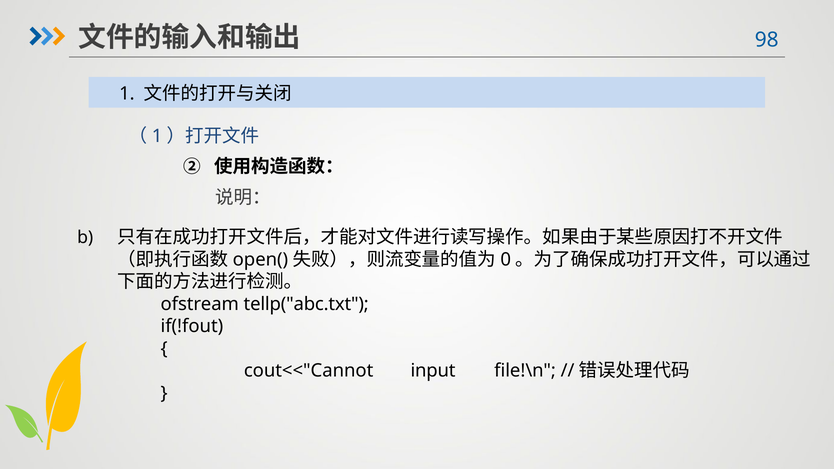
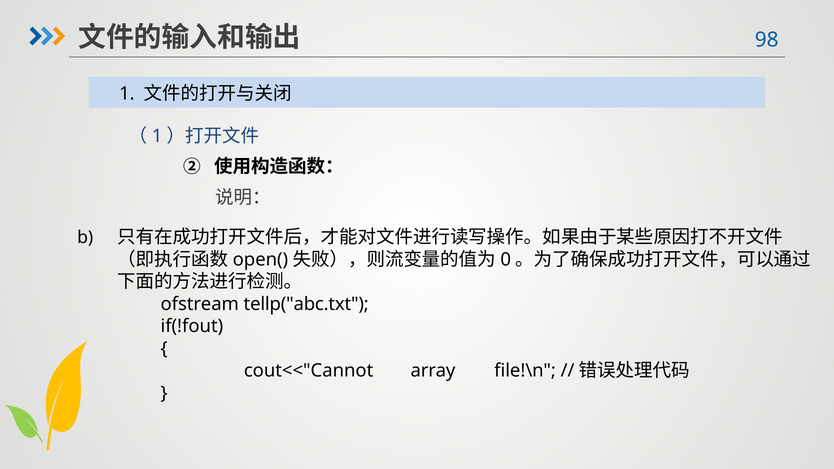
input: input -> array
